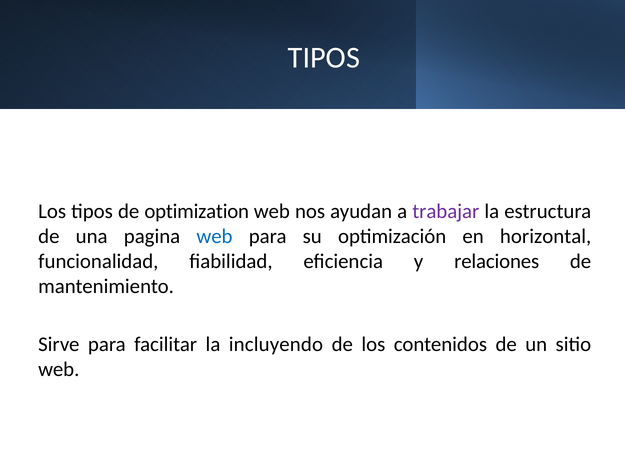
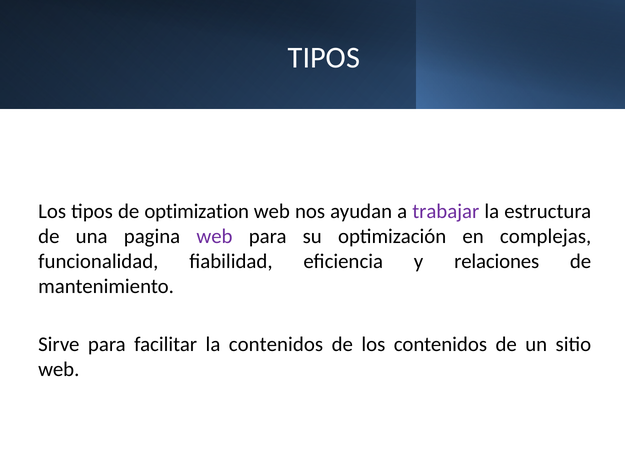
web at (214, 236) colour: blue -> purple
horizontal: horizontal -> complejas
la incluyendo: incluyendo -> contenidos
